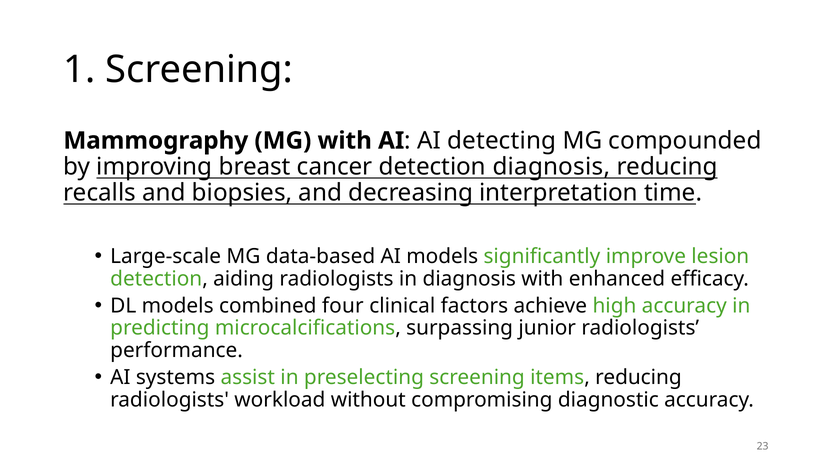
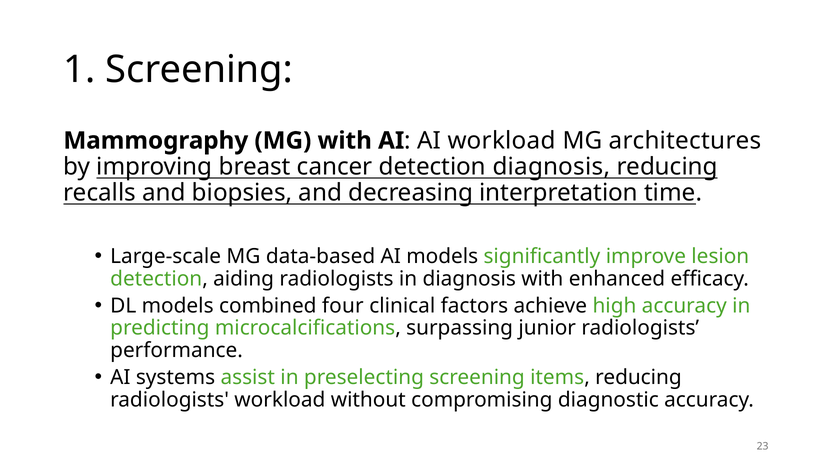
AI detecting: detecting -> workload
compounded: compounded -> architectures
